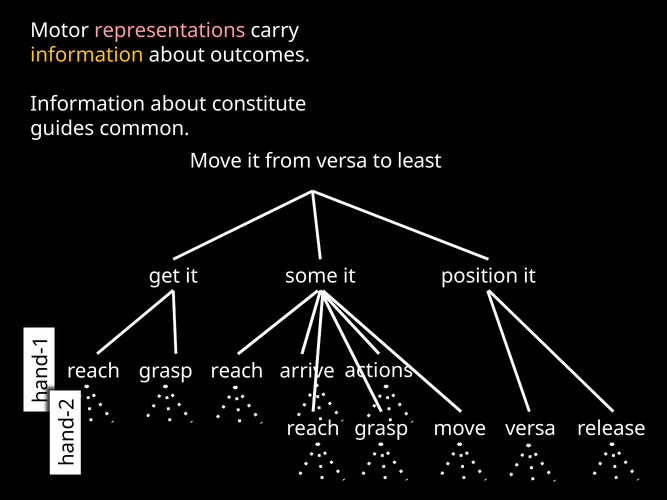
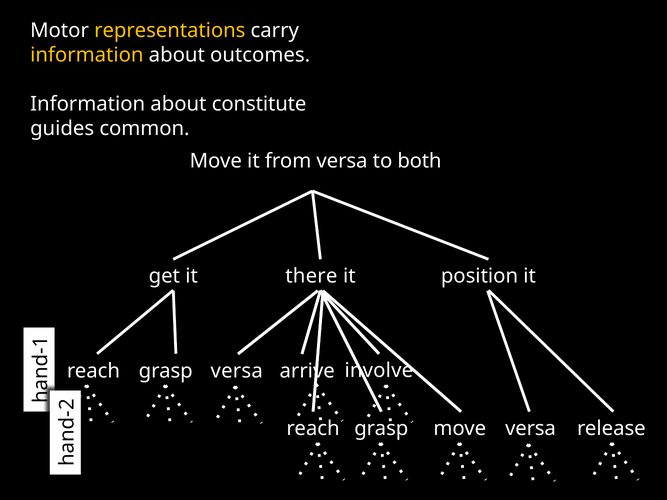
representations colour: pink -> yellow
least: least -> both
some: some -> there
actions: actions -> involve
reach at (237, 371): reach -> versa
